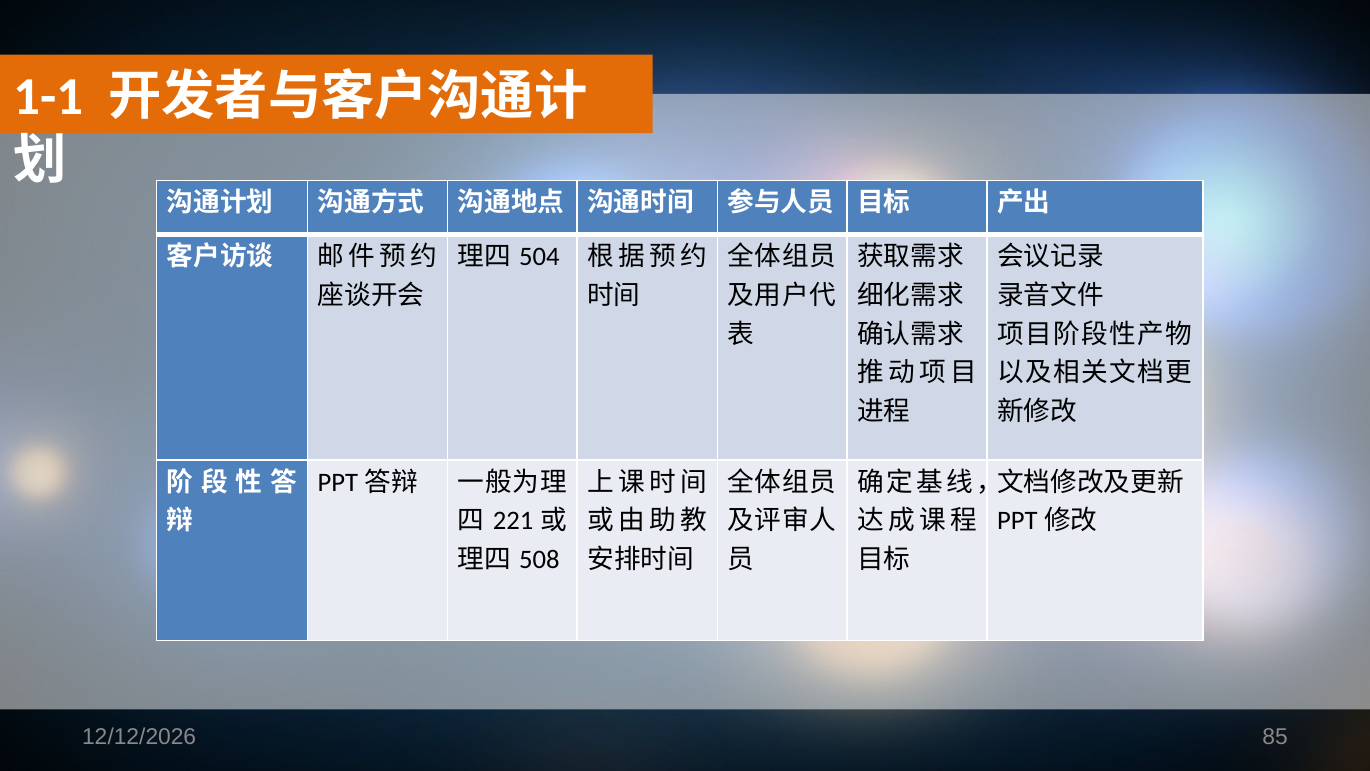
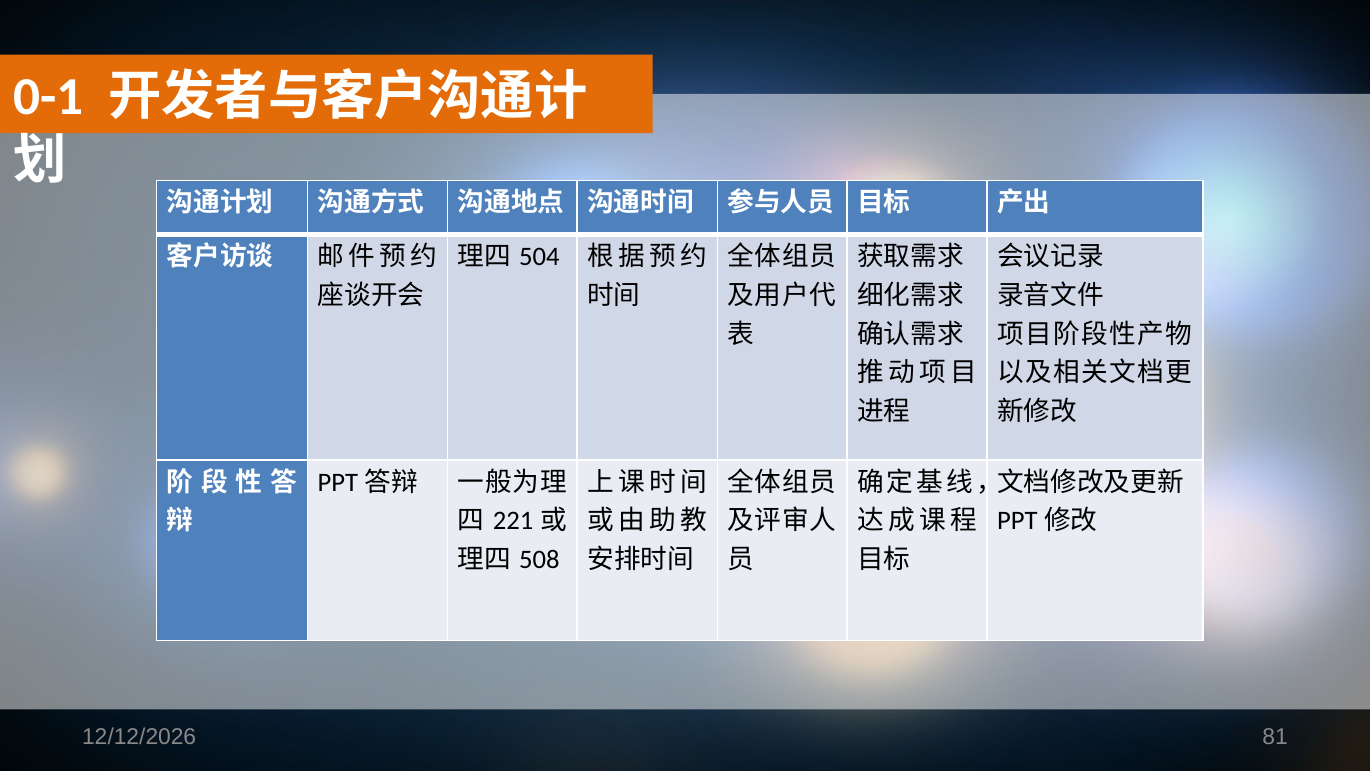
1-1: 1-1 -> 0-1
85: 85 -> 81
